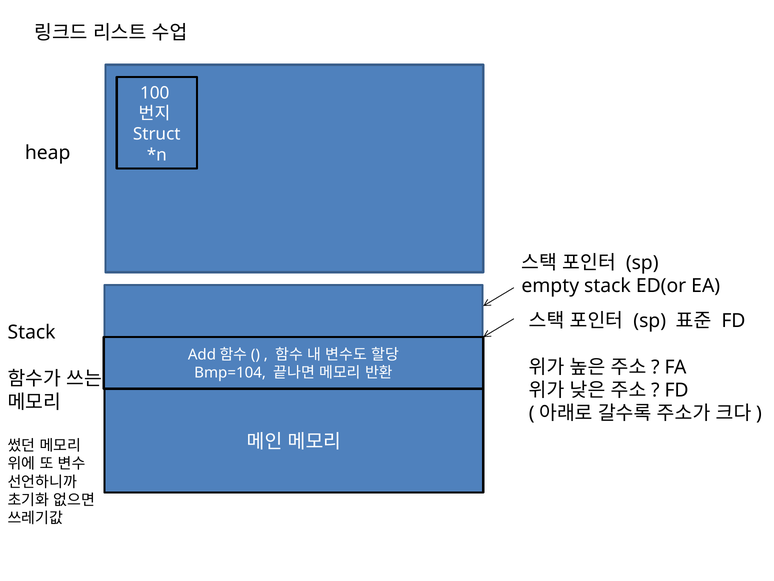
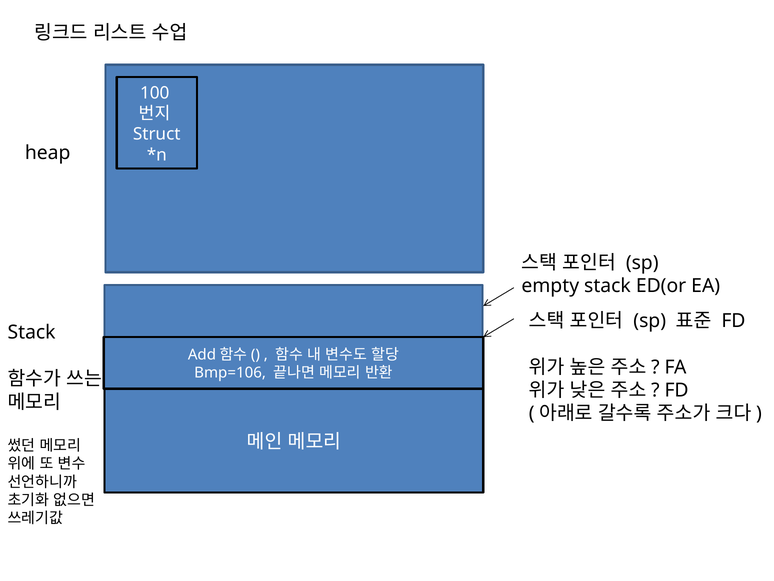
Bmp=104: Bmp=104 -> Bmp=106
